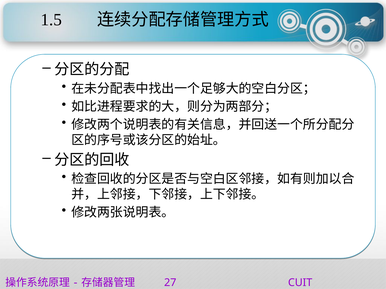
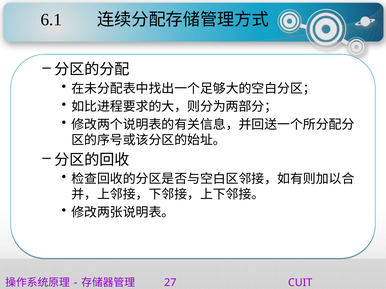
1.5: 1.5 -> 6.1
